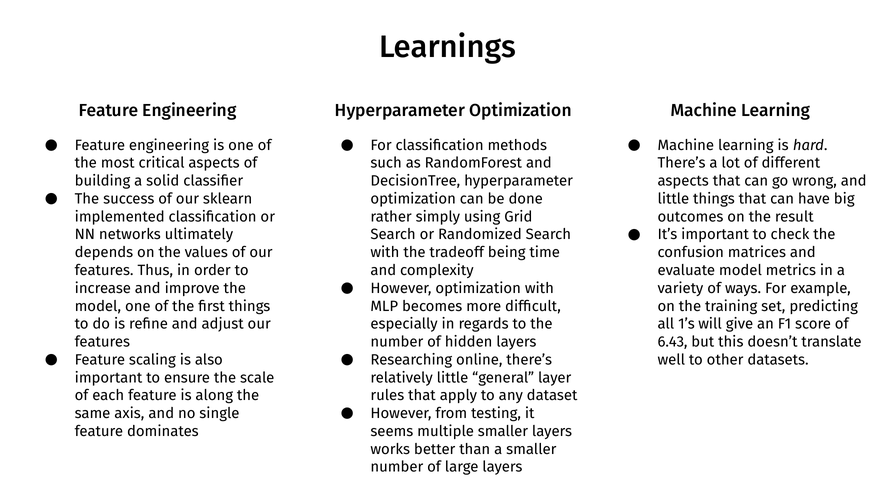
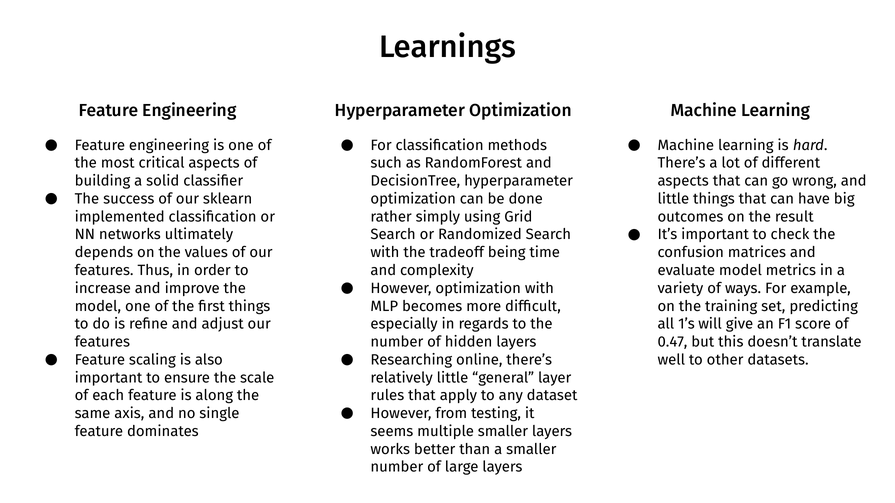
6.43: 6.43 -> 0.47
